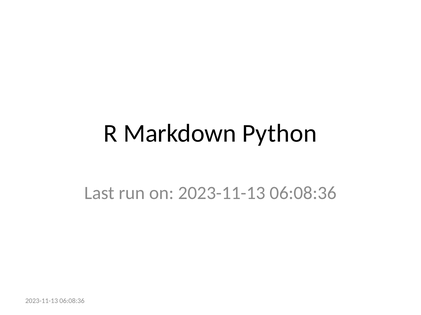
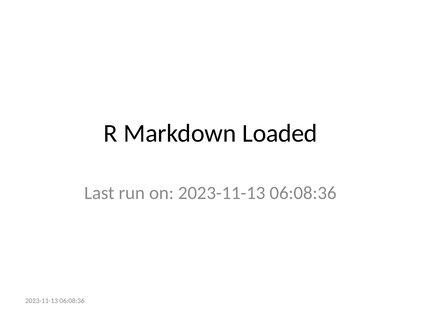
Python: Python -> Loaded
